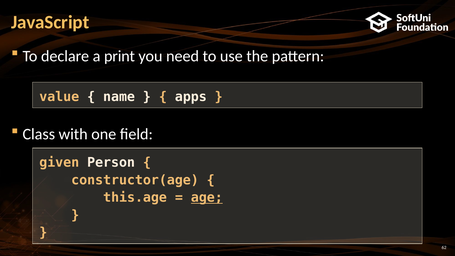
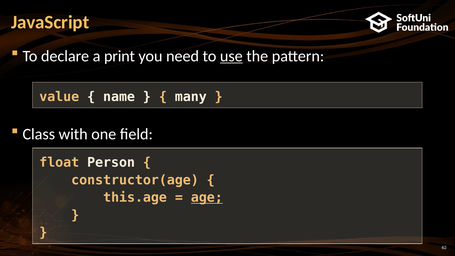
use underline: none -> present
apps: apps -> many
given: given -> float
